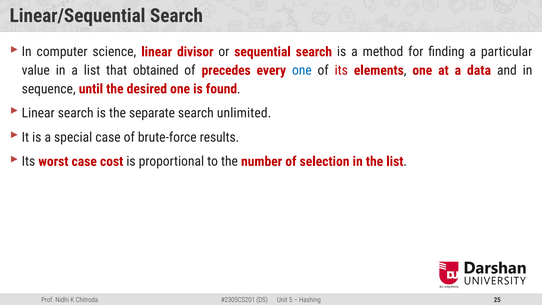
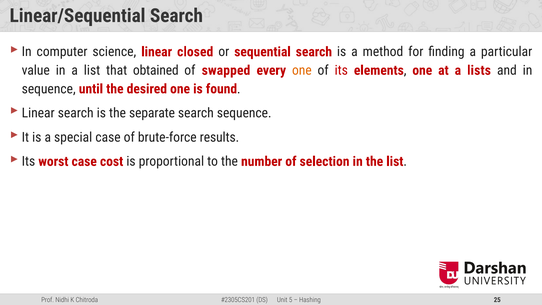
divisor: divisor -> closed
precedes: precedes -> swapped
one at (302, 70) colour: blue -> orange
data: data -> lists
search unlimited: unlimited -> sequence
